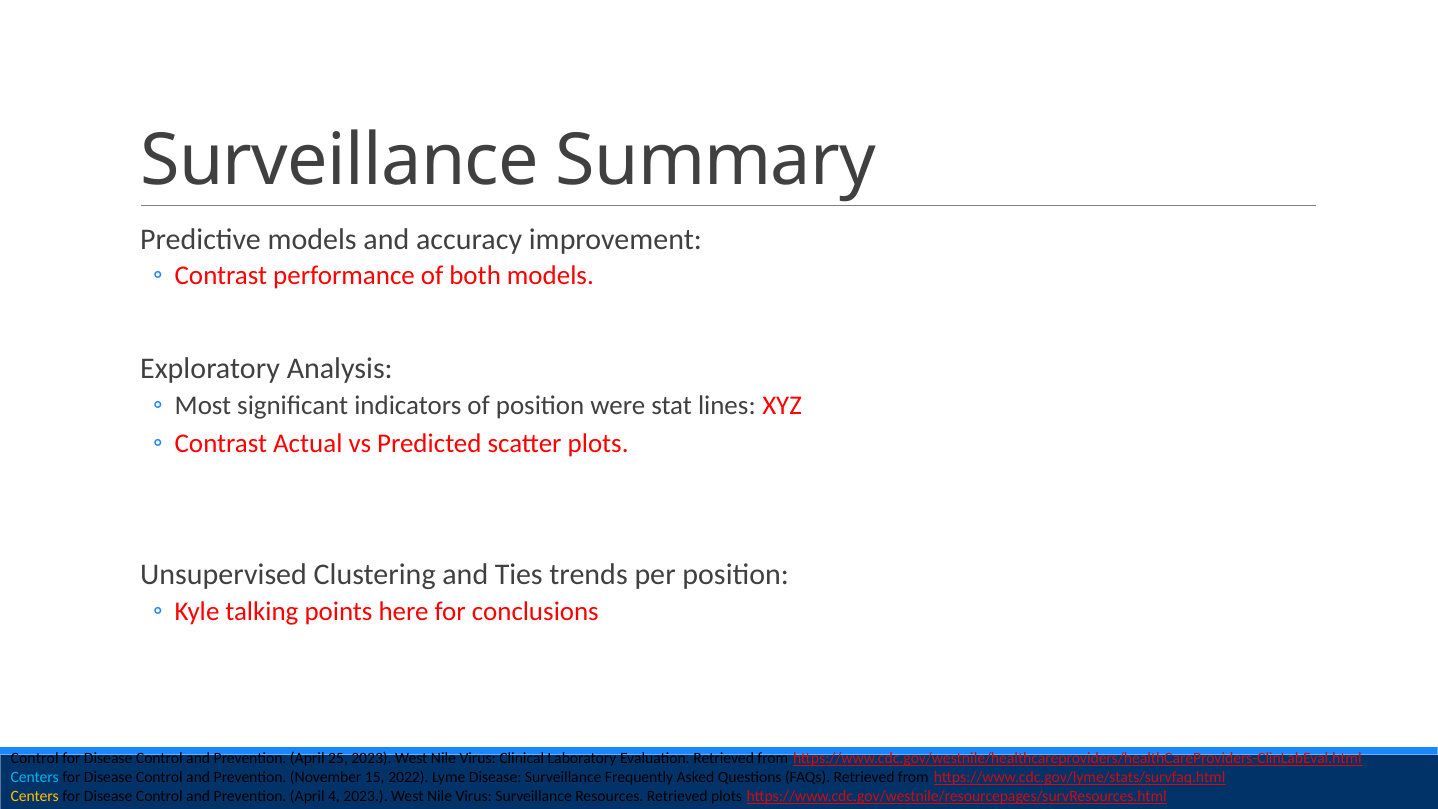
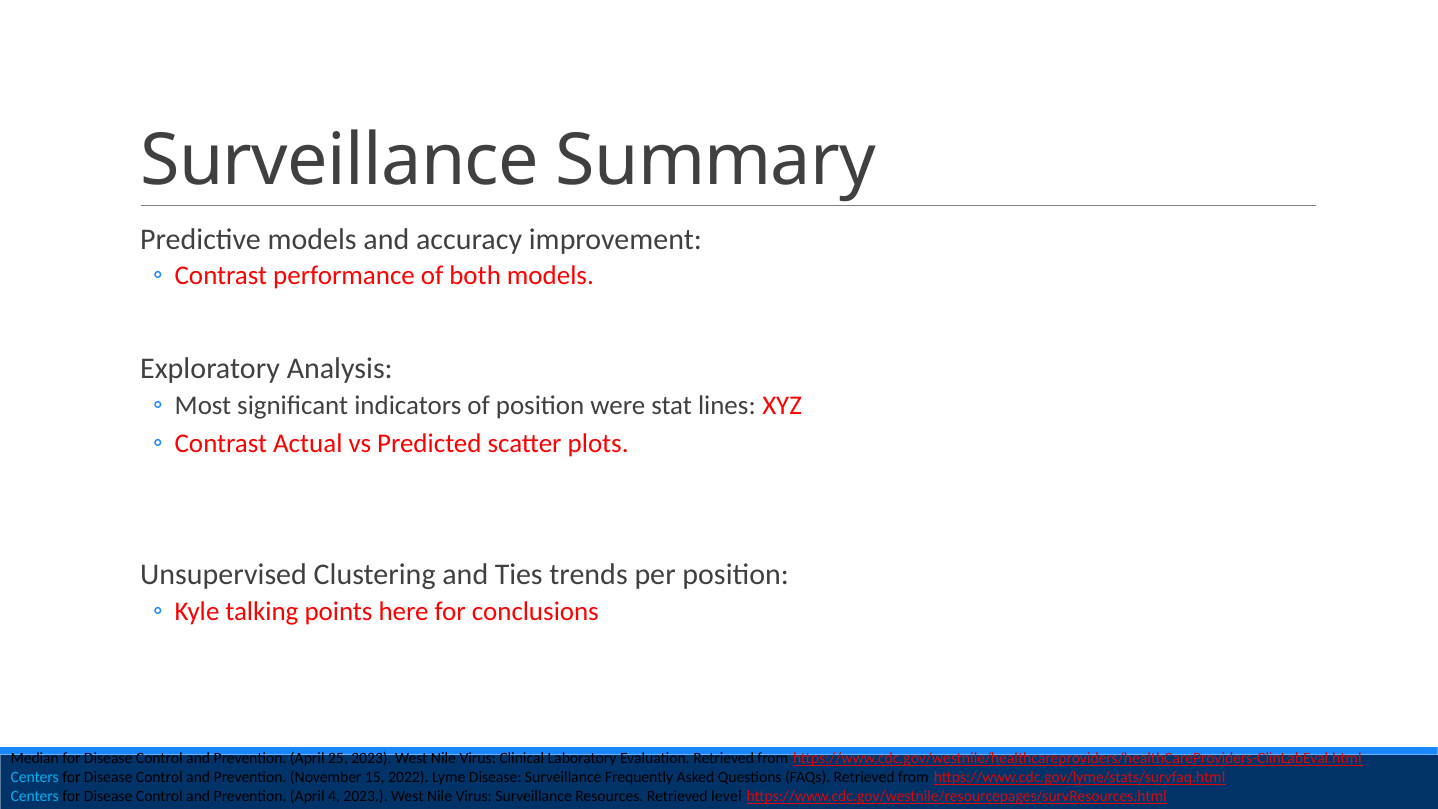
Control at (35, 758): Control -> Median
Centers at (35, 797) colour: yellow -> light blue
Retrieved plots: plots -> level
